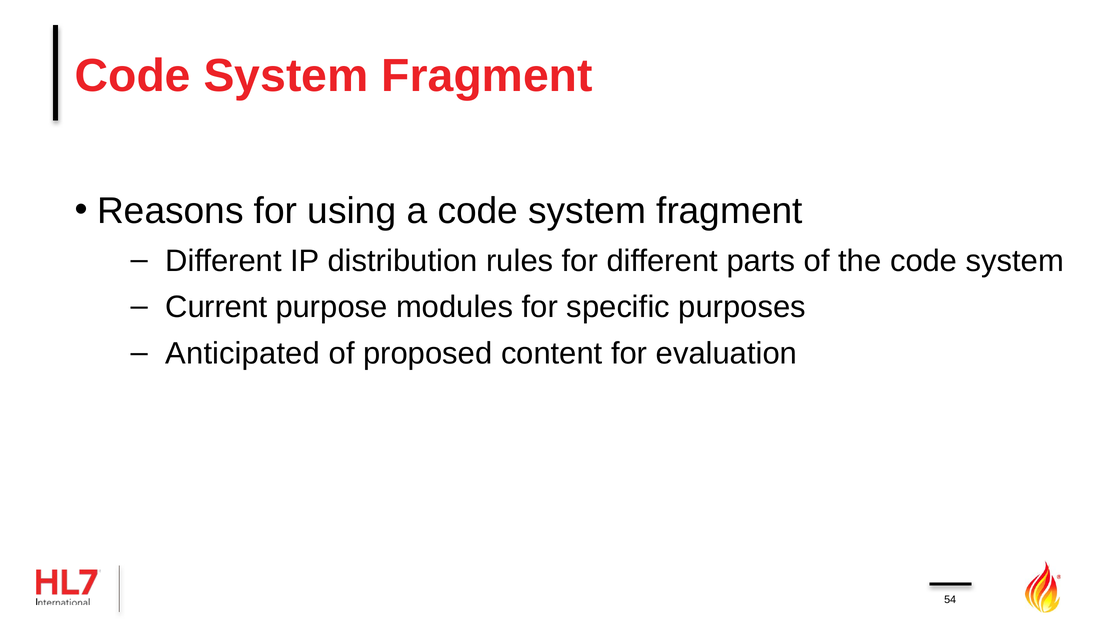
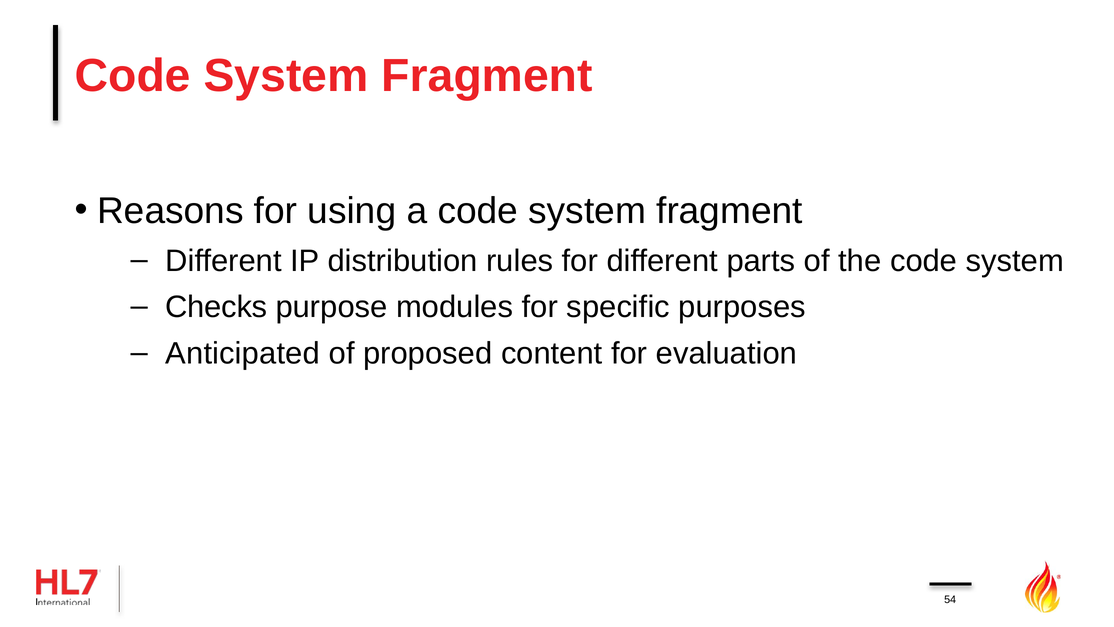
Current: Current -> Checks
